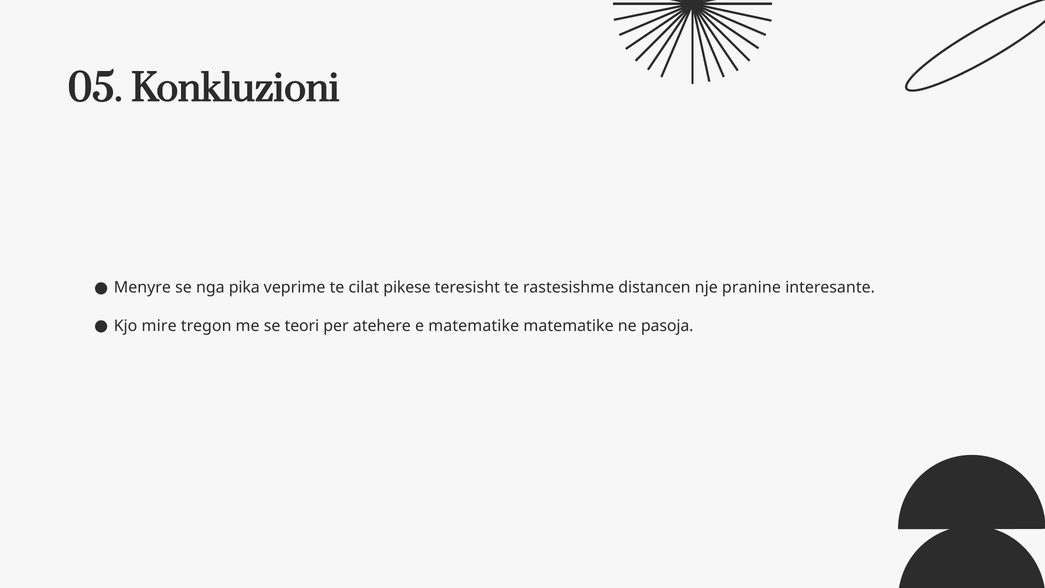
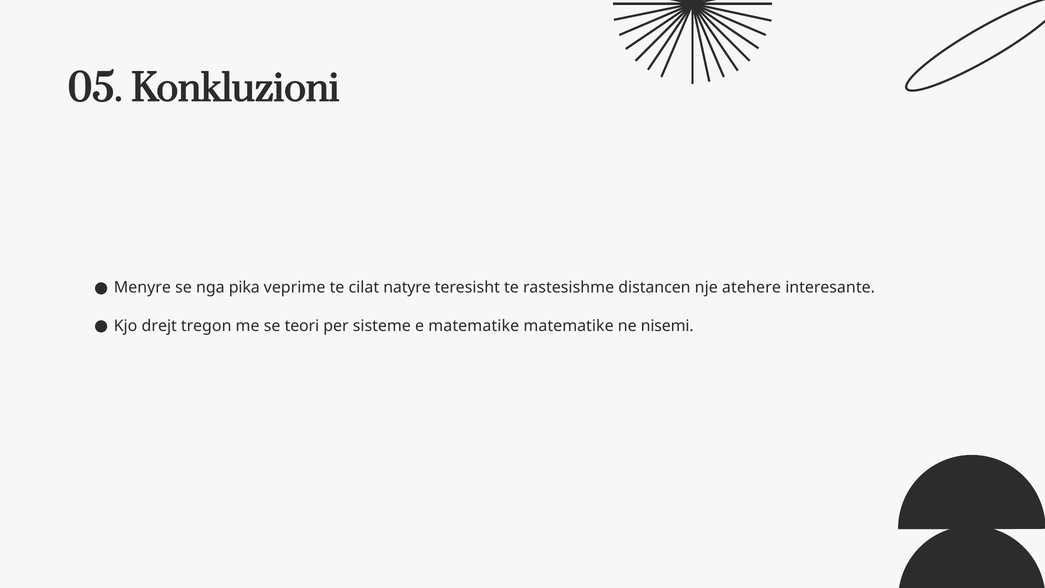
pikese: pikese -> natyre
pranine: pranine -> atehere
mire: mire -> drejt
atehere: atehere -> sisteme
pasoja: pasoja -> nisemi
